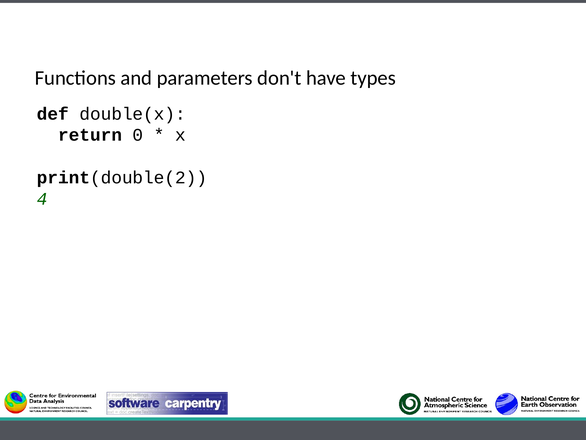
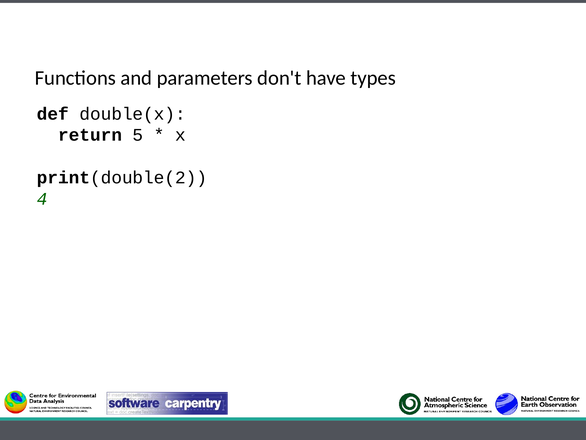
0: 0 -> 5
